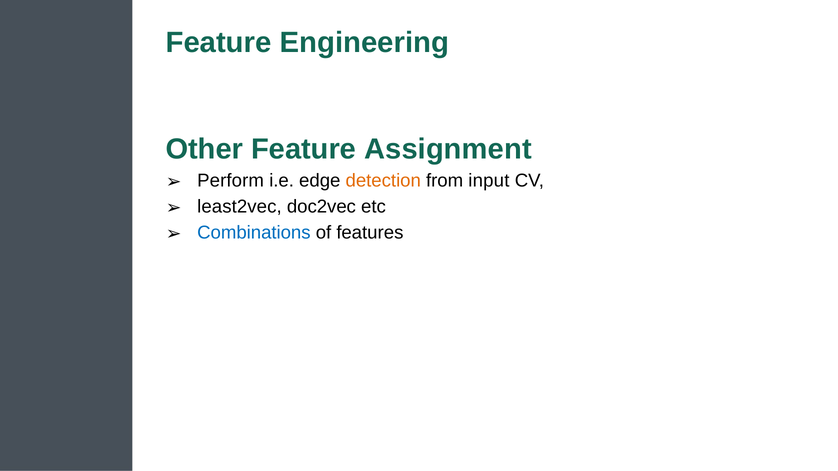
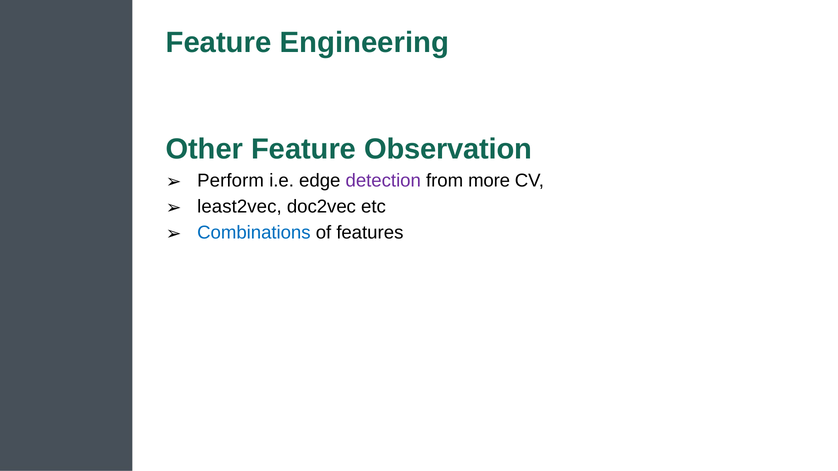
Assignment: Assignment -> Observation
detection colour: orange -> purple
input: input -> more
